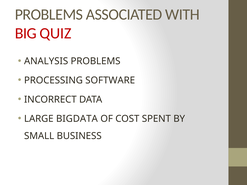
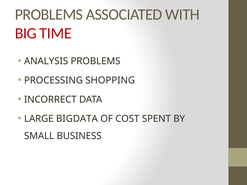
QUIZ: QUIZ -> TIME
SOFTWARE: SOFTWARE -> SHOPPING
